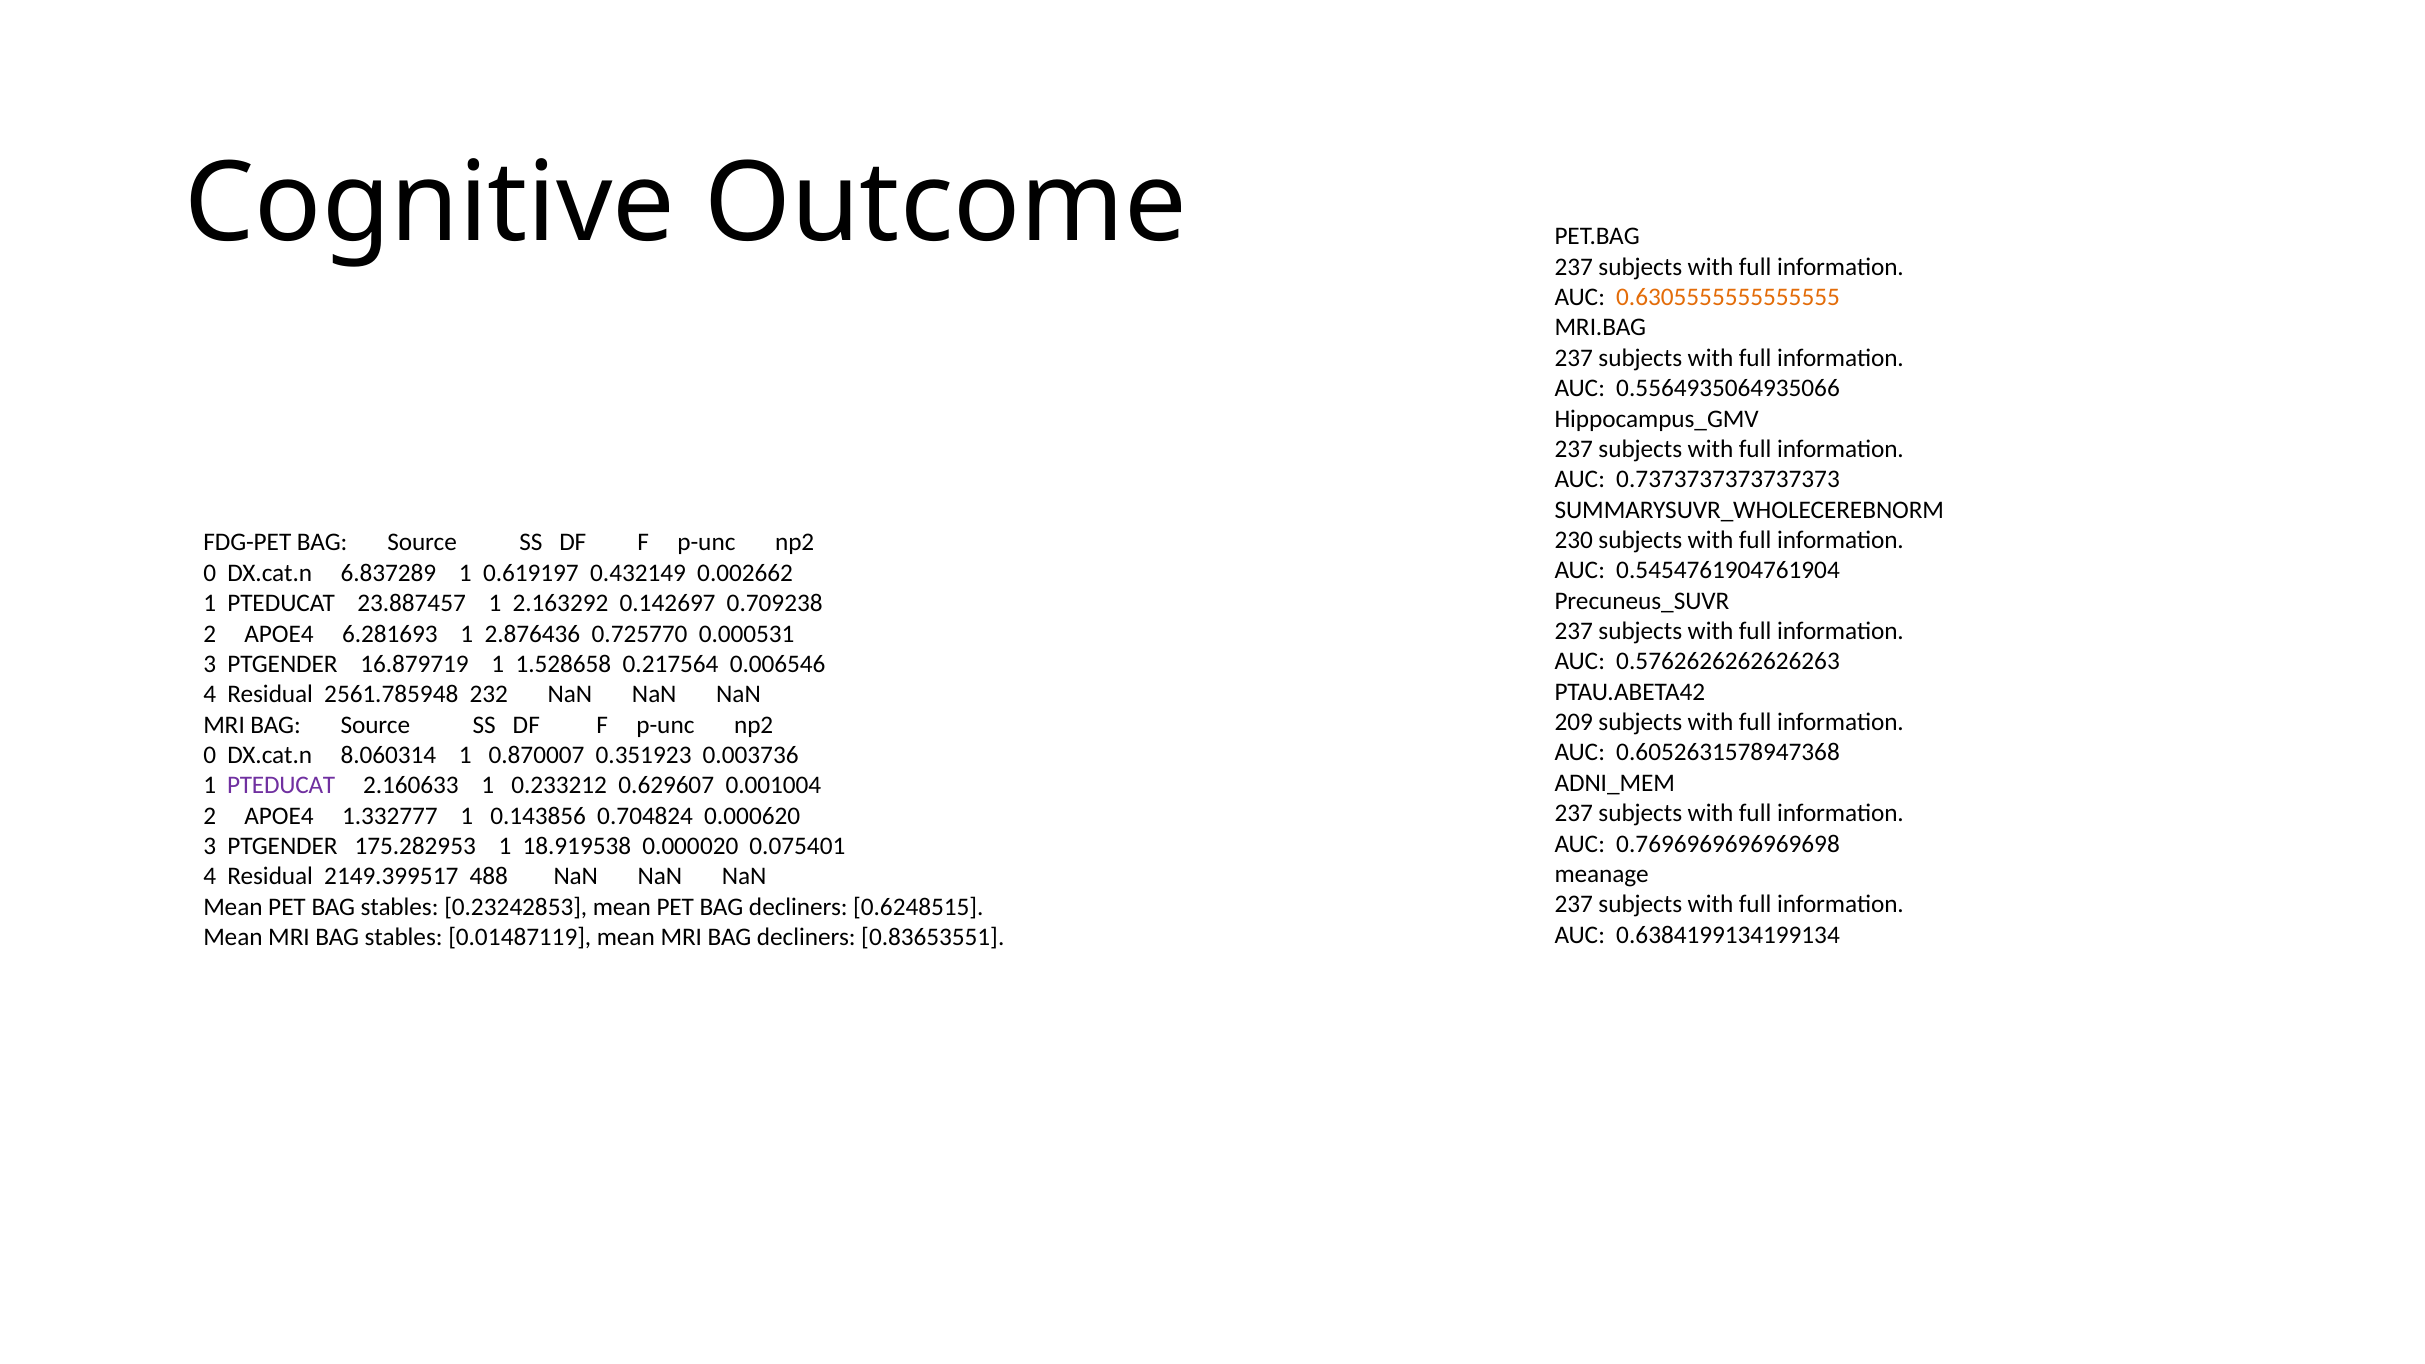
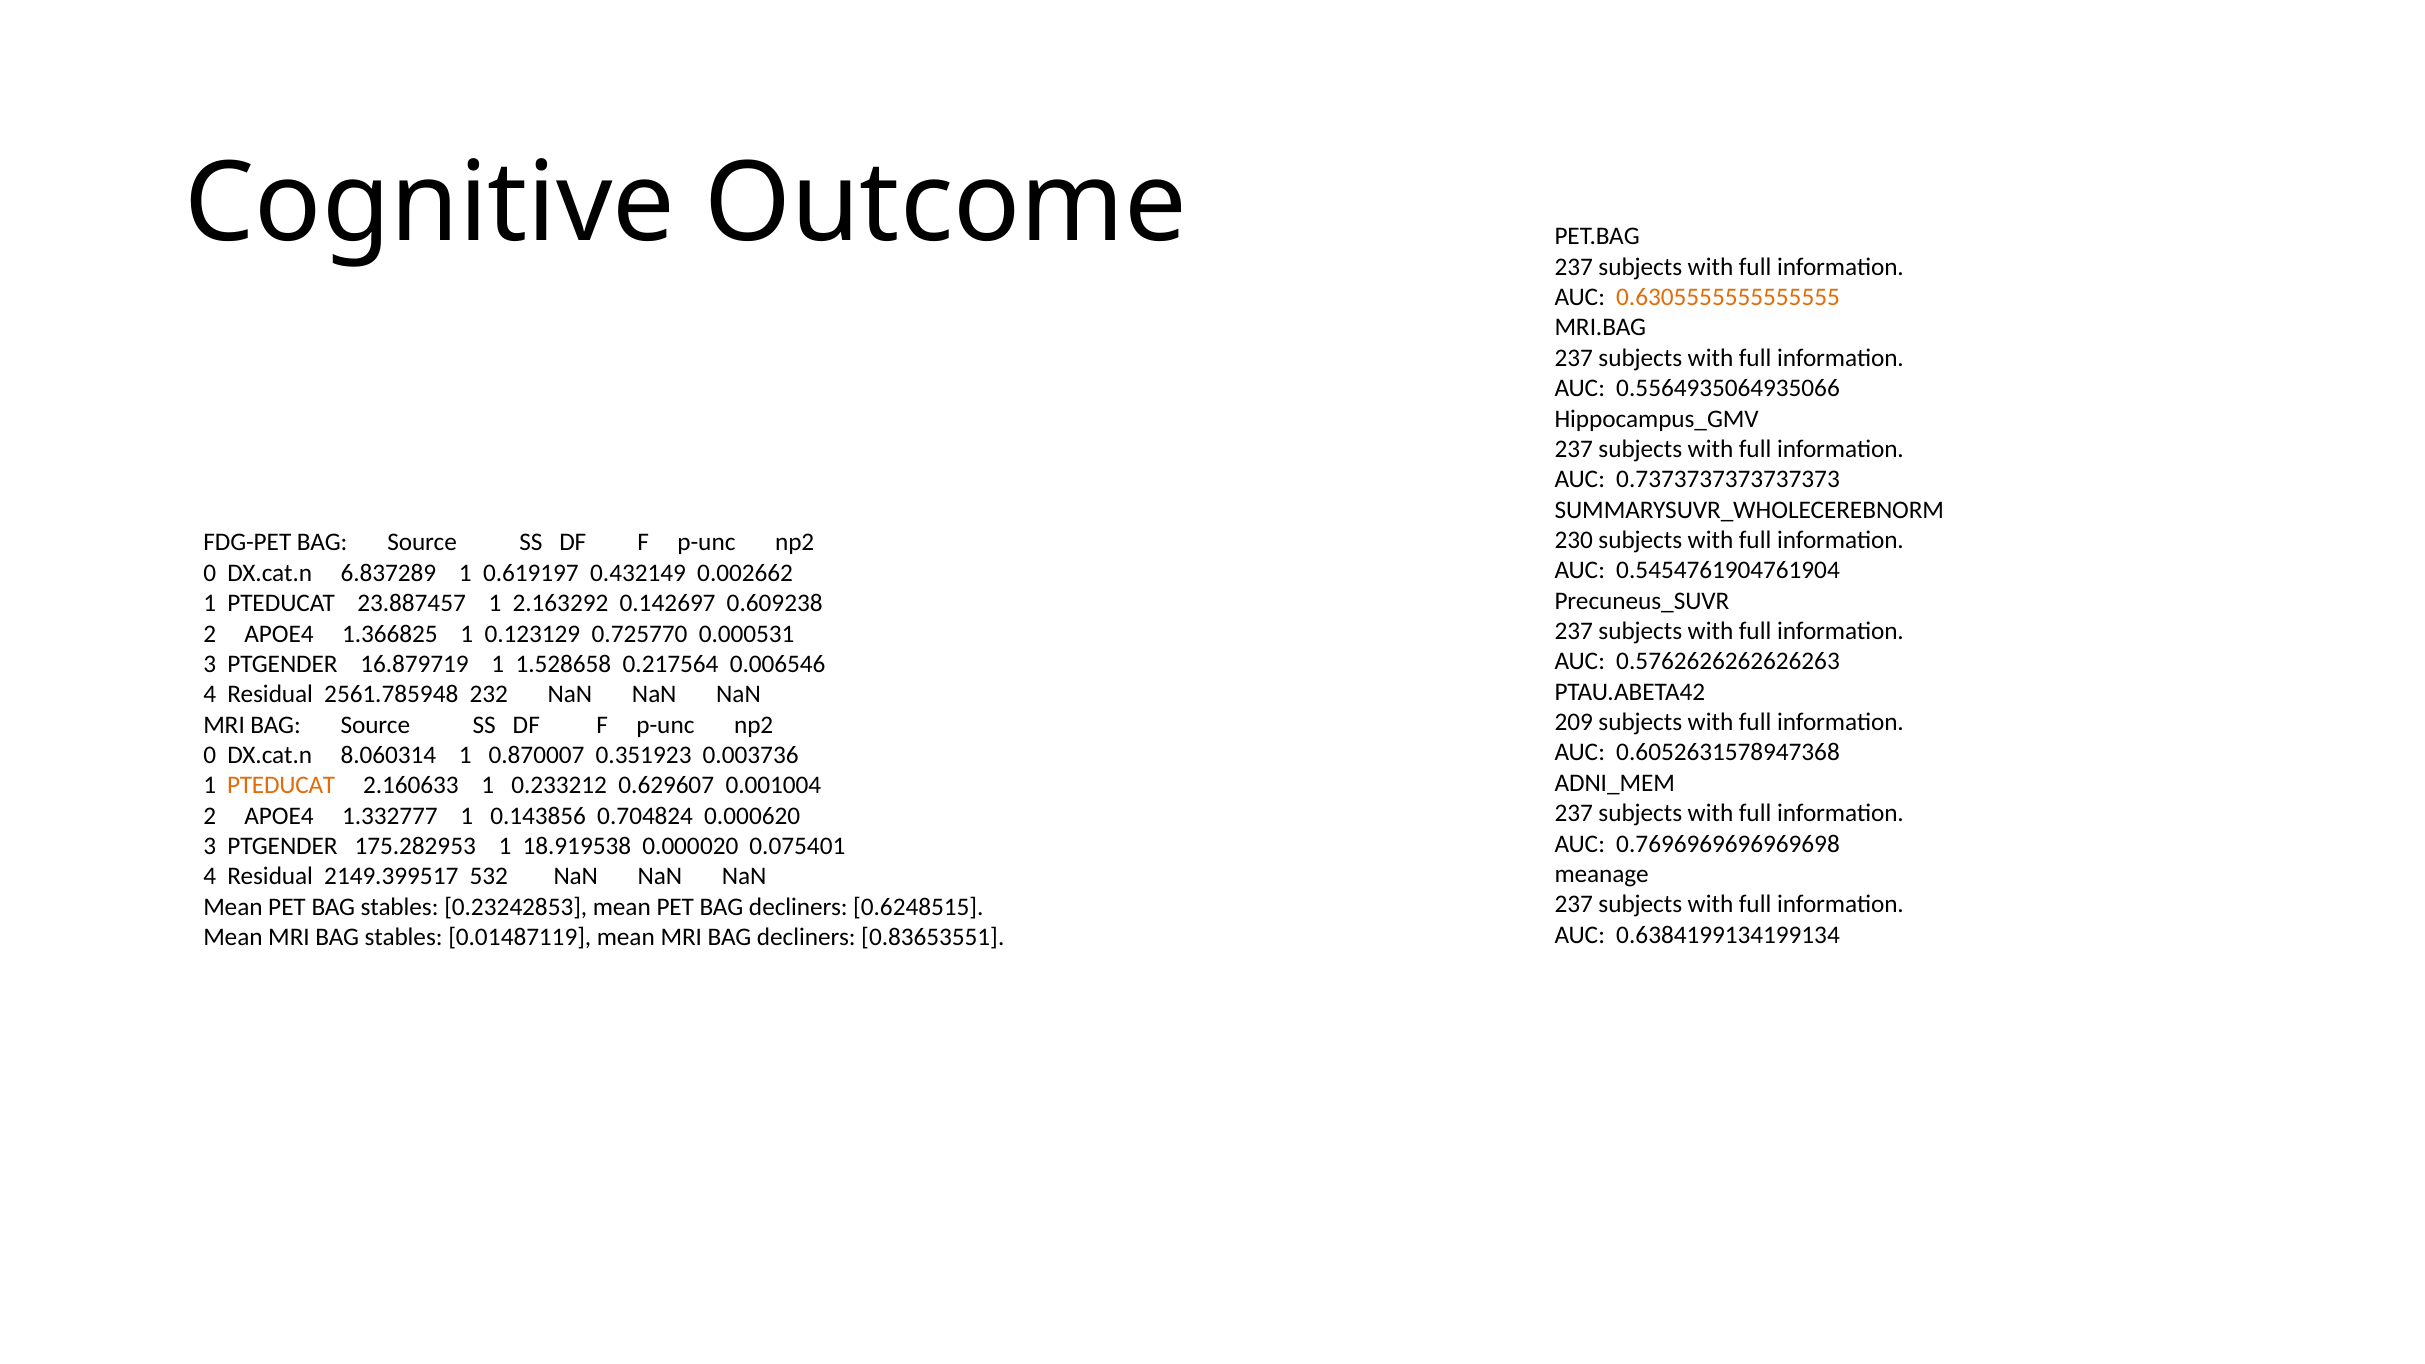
0.709238: 0.709238 -> 0.609238
6.281693: 6.281693 -> 1.366825
2.876436: 2.876436 -> 0.123129
PTEDUCAT at (281, 786) colour: purple -> orange
488: 488 -> 532
